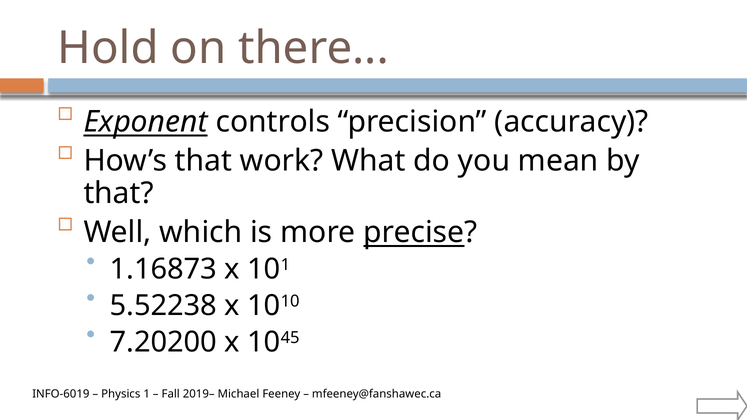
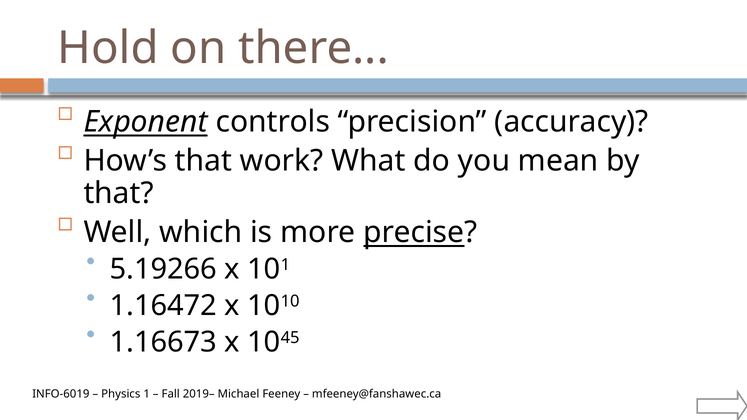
1.16873: 1.16873 -> 5.19266
5.52238: 5.52238 -> 1.16472
7.20200: 7.20200 -> 1.16673
